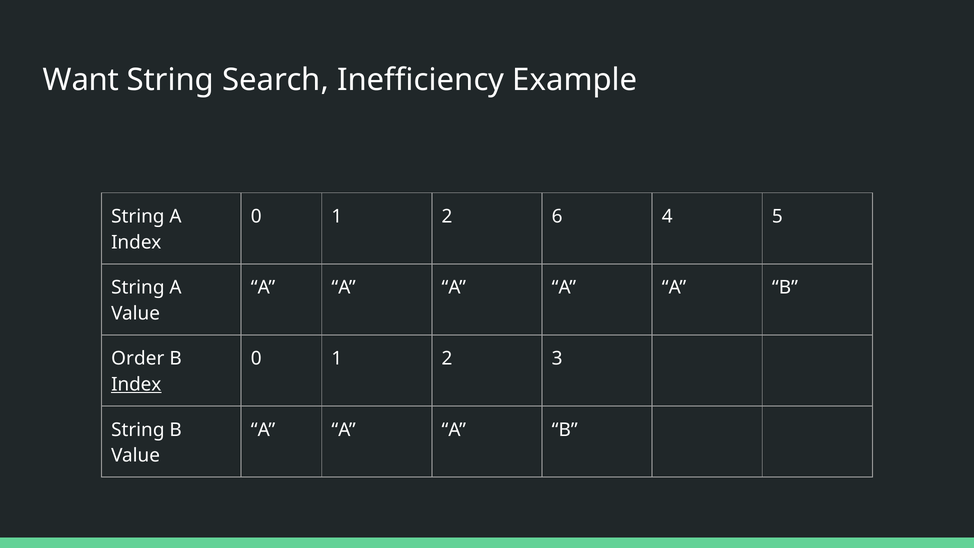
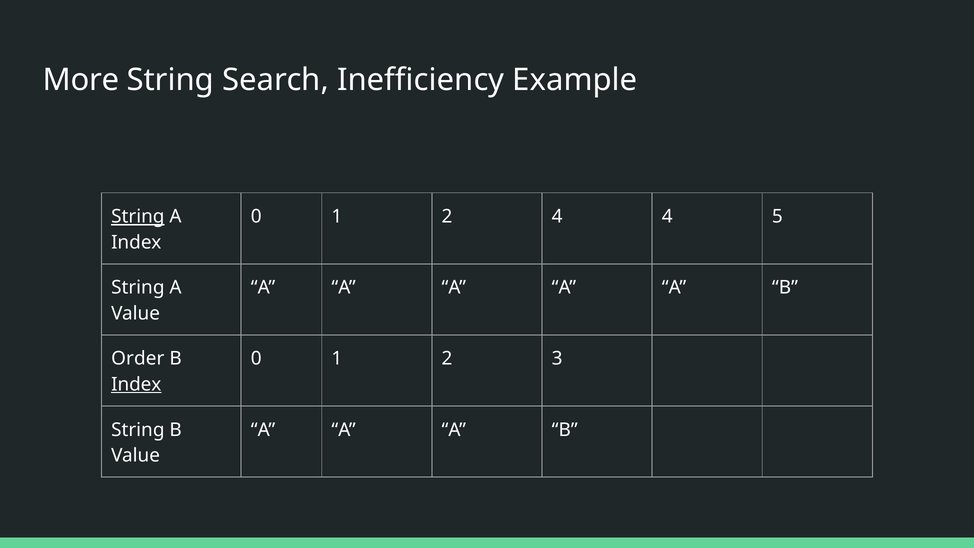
Want: Want -> More
String at (138, 217) underline: none -> present
2 6: 6 -> 4
